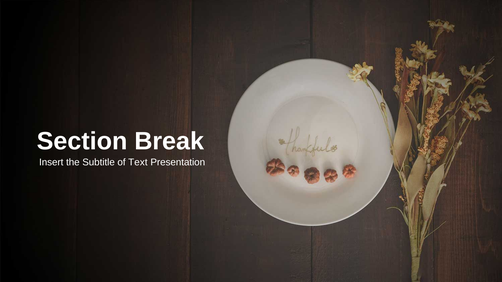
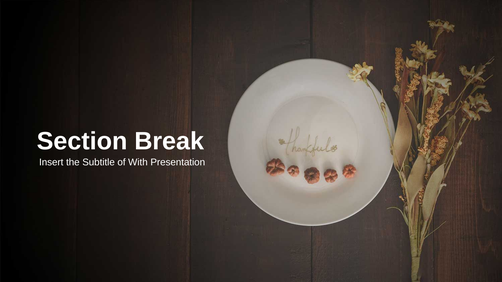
Text: Text -> With
